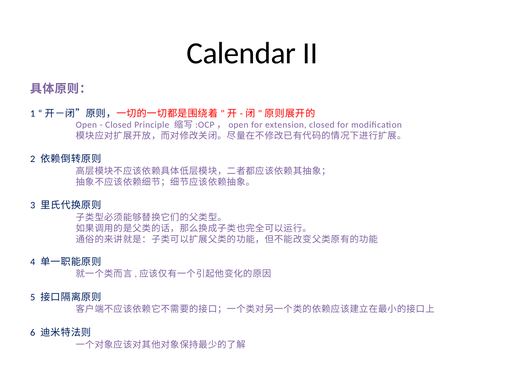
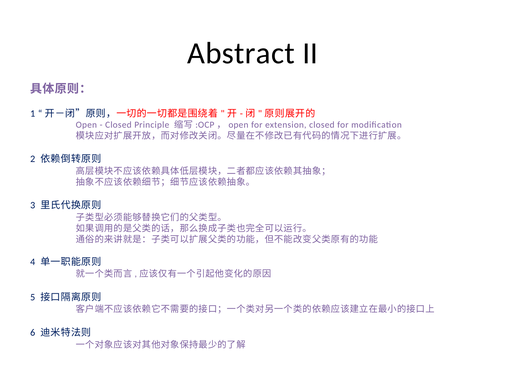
Calendar: Calendar -> Abstract
